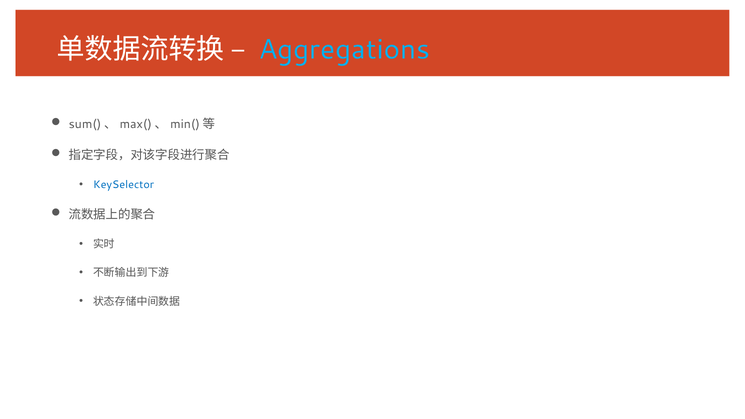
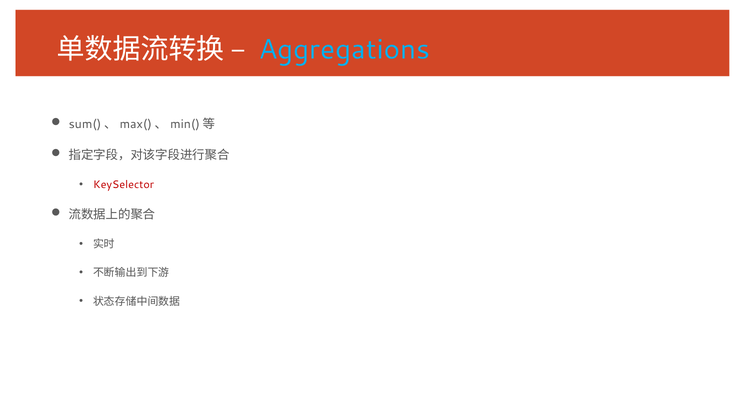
KeySelector colour: blue -> red
